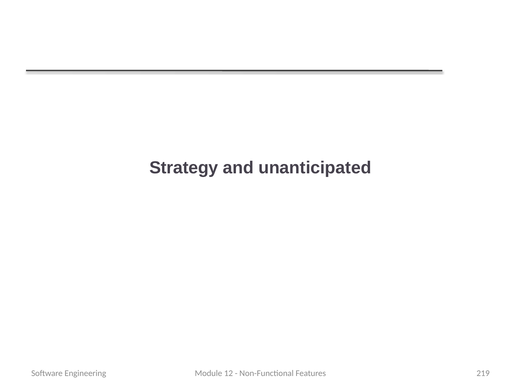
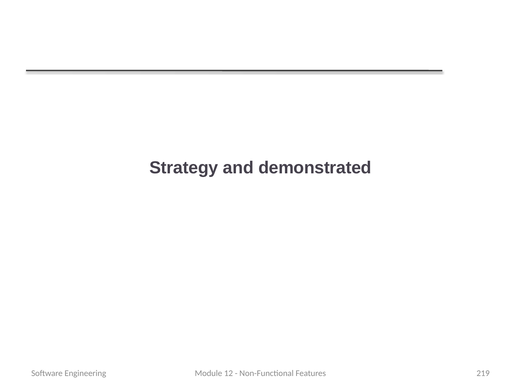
unanticipated: unanticipated -> demonstrated
